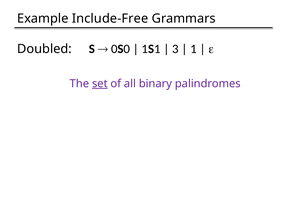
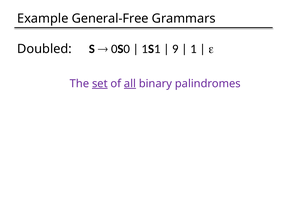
Include-Free: Include-Free -> General-Free
3: 3 -> 9
all underline: none -> present
